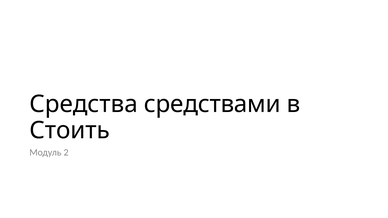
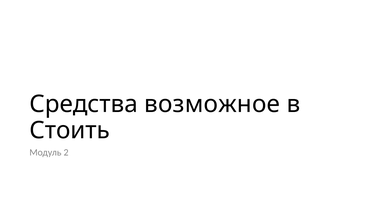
средствами: средствами -> возможное
